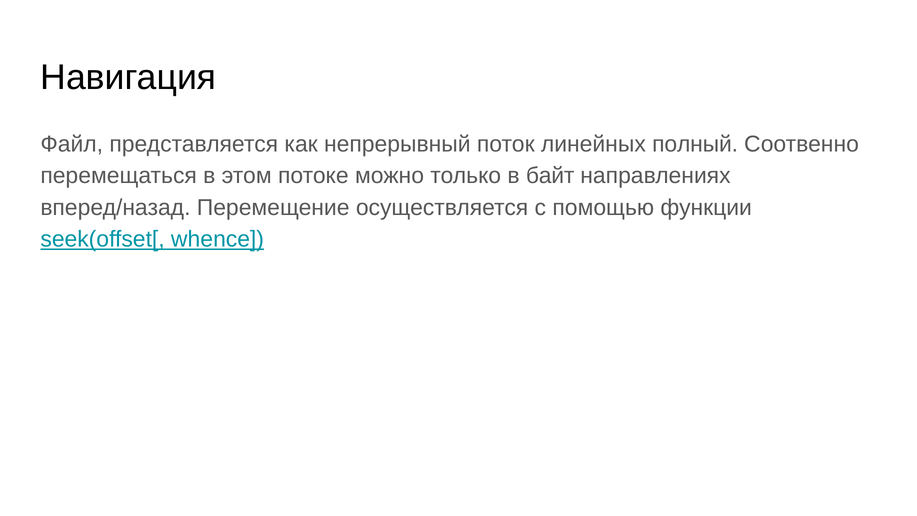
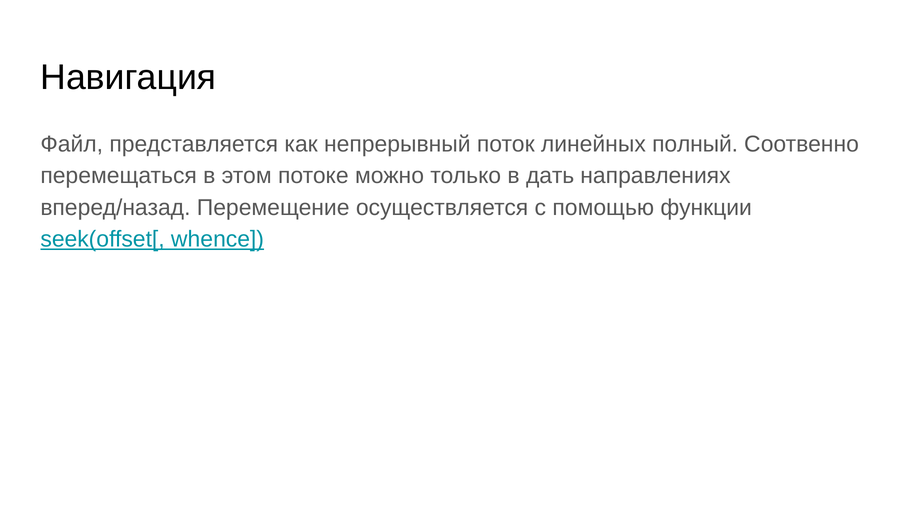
байт: байт -> дать
